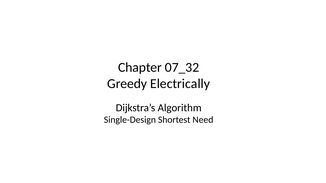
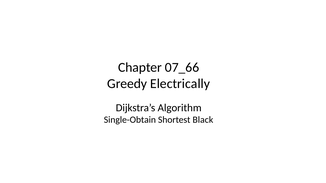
07_32: 07_32 -> 07_66
Single-Design: Single-Design -> Single-Obtain
Need: Need -> Black
